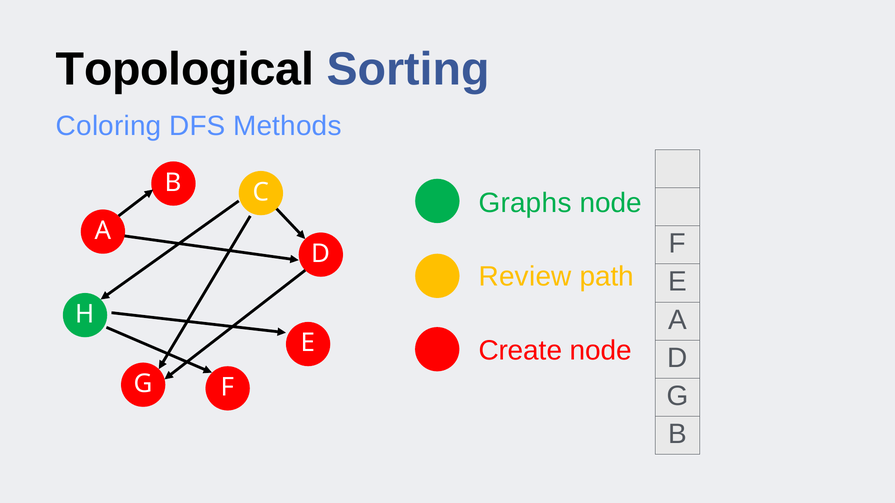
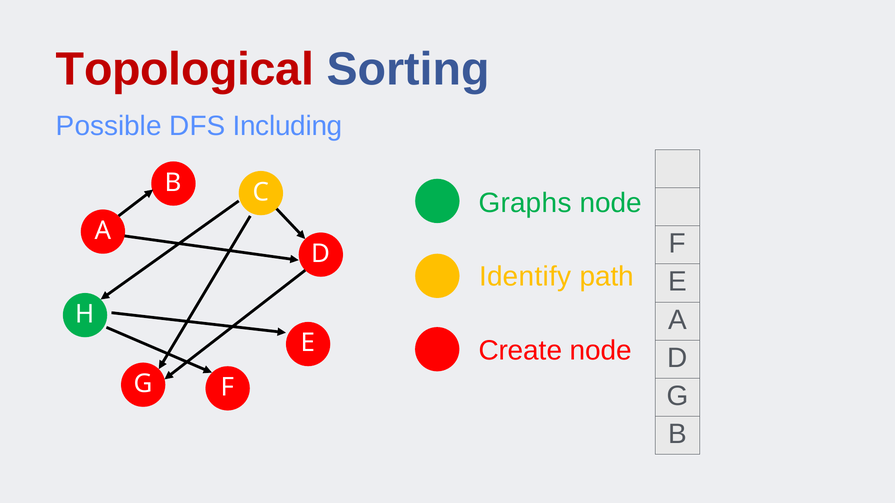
Topological colour: black -> red
Coloring: Coloring -> Possible
Methods: Methods -> Including
Review: Review -> Identify
